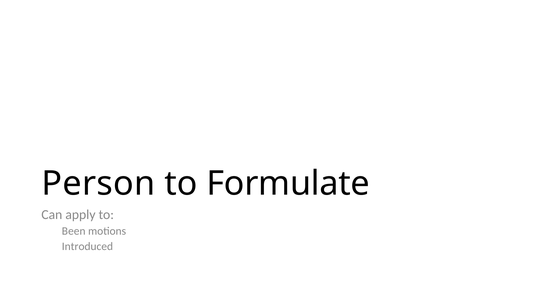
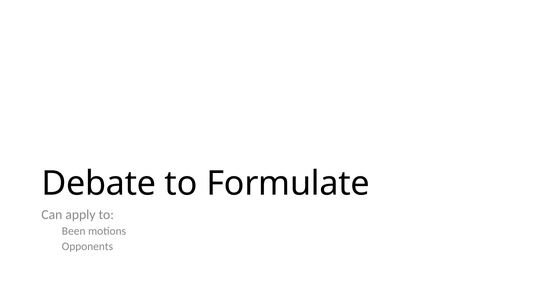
Person: Person -> Debate
Introduced: Introduced -> Opponents
